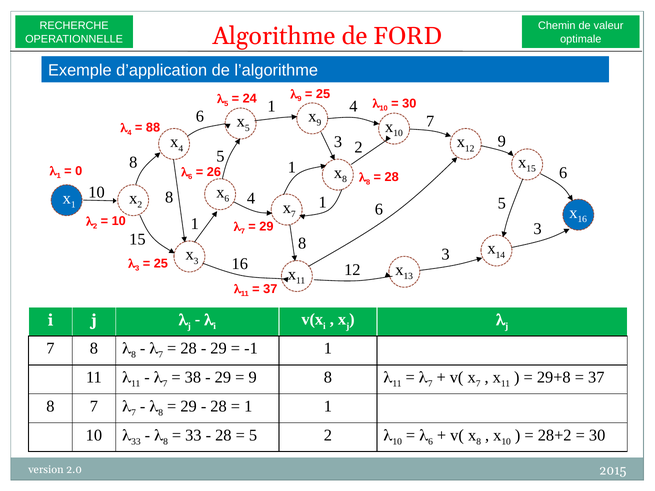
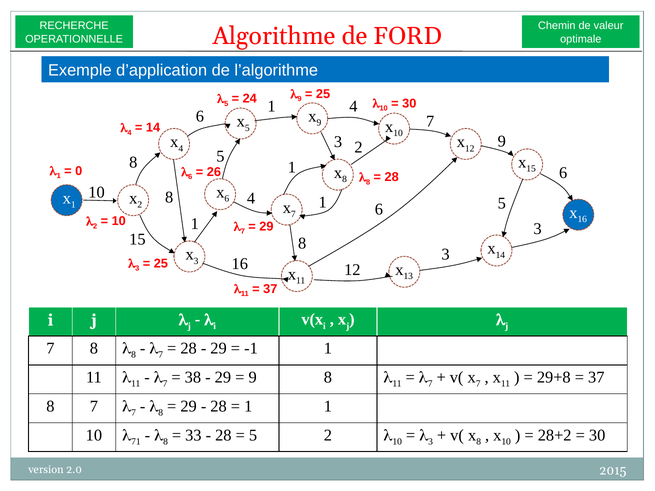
88 at (153, 128): 88 -> 14
33 at (136, 442): 33 -> 71
6 at (431, 442): 6 -> 3
